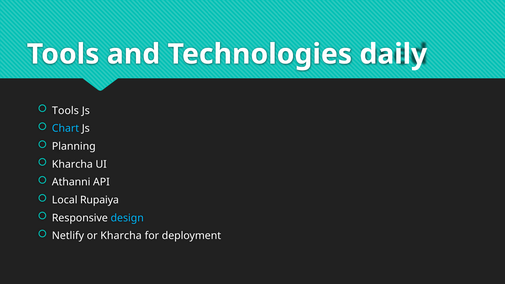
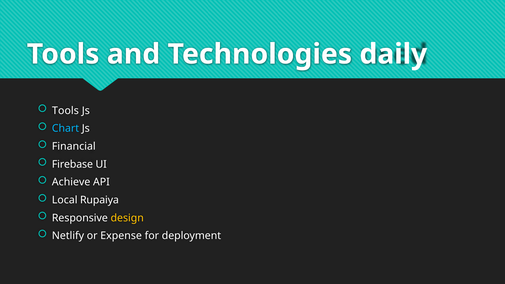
Planning: Planning -> Financial
Kharcha at (72, 164): Kharcha -> Firebase
Athanni: Athanni -> Achieve
design colour: light blue -> yellow
or Kharcha: Kharcha -> Expense
